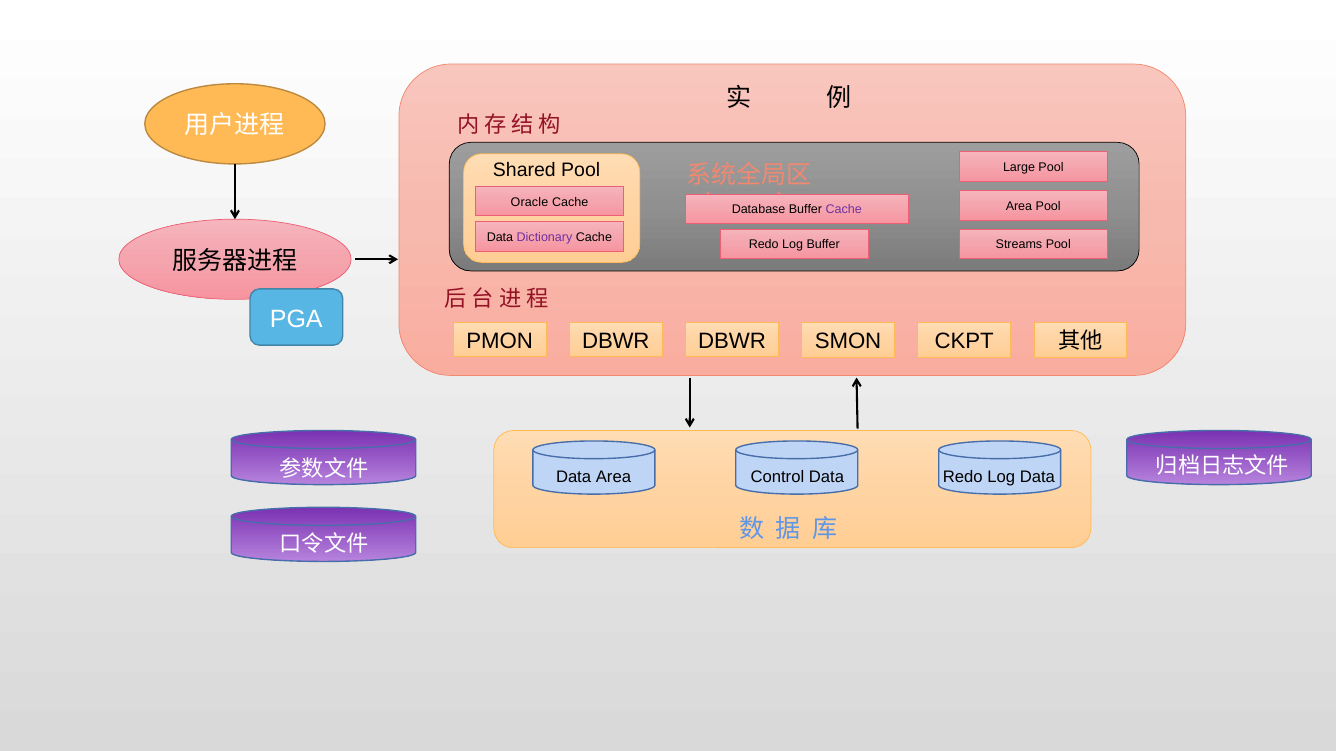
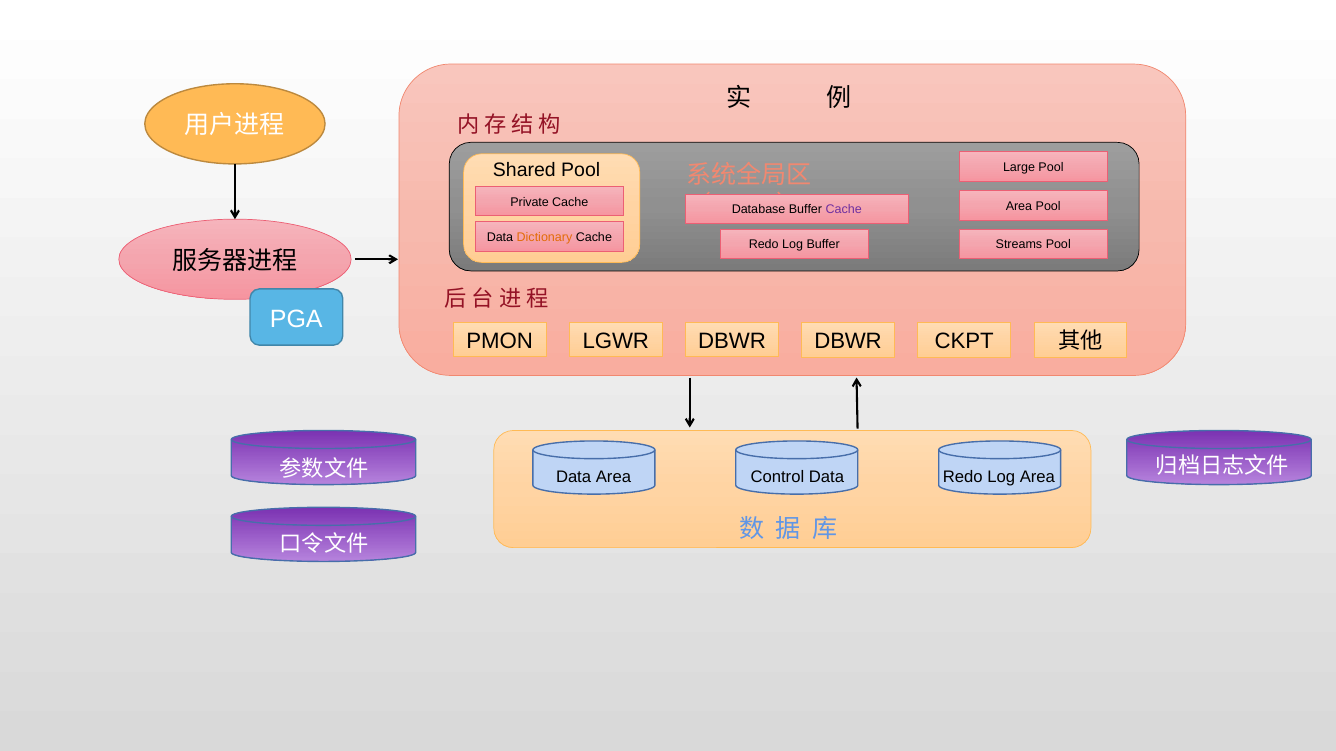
Oracle: Oracle -> Private
Dictionary colour: purple -> orange
PMON DBWR: DBWR -> LGWR
DBWR SMON: SMON -> DBWR
Log Data: Data -> Area
